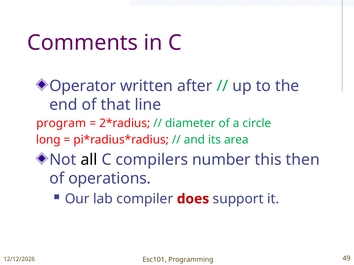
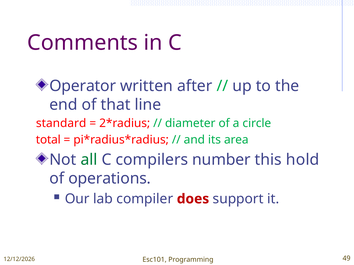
program: program -> standard
long: long -> total
all colour: black -> green
then: then -> hold
